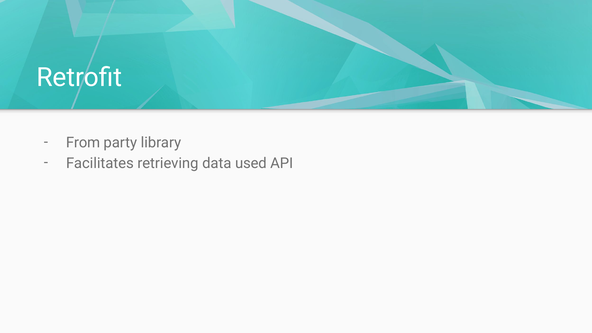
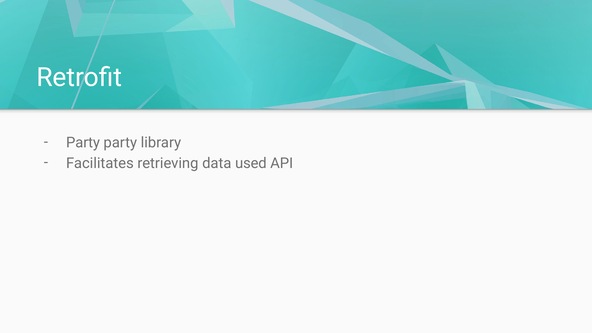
From at (83, 143): From -> Party
